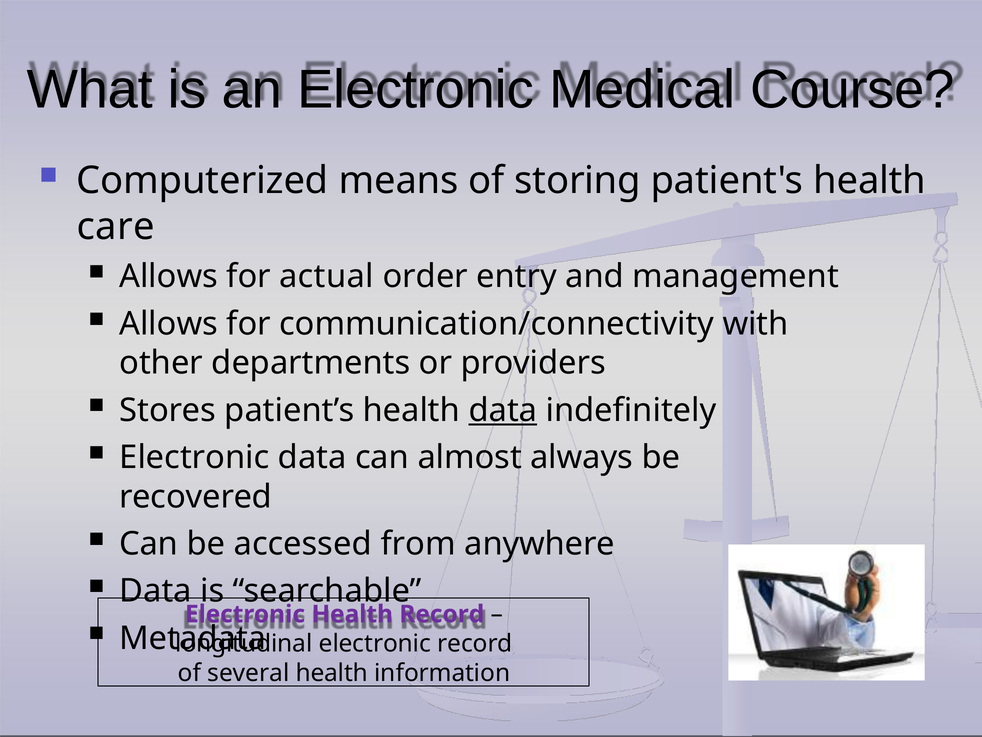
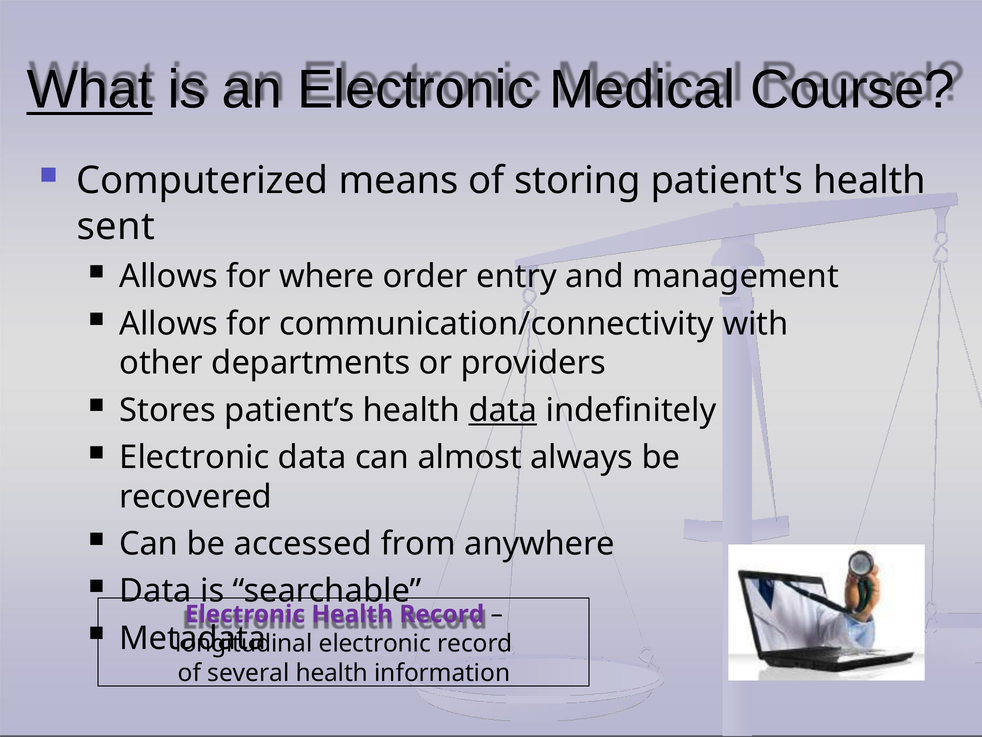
What underline: none -> present
care: care -> sent
actual: actual -> where
